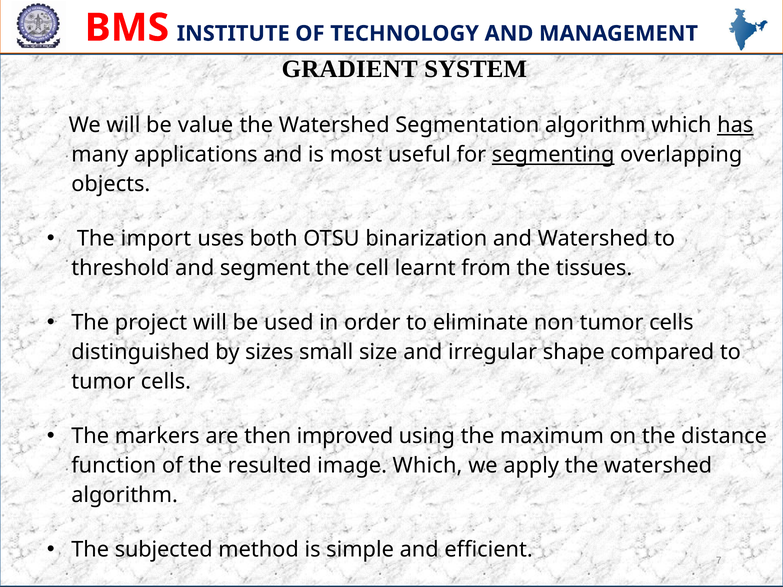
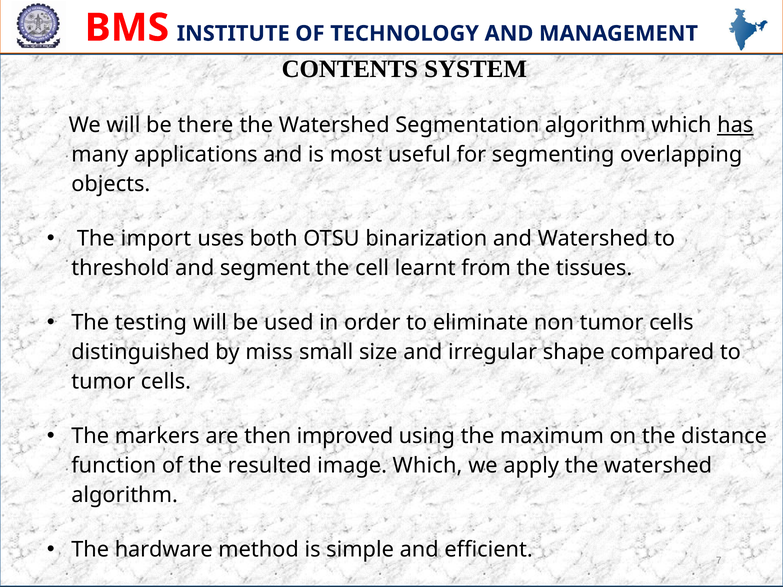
GRADIENT: GRADIENT -> CONTENTS
value: value -> there
segmenting underline: present -> none
project: project -> testing
sizes: sizes -> miss
subjected: subjected -> hardware
